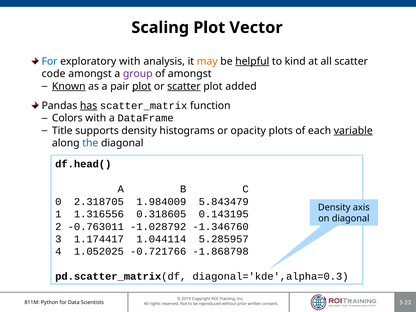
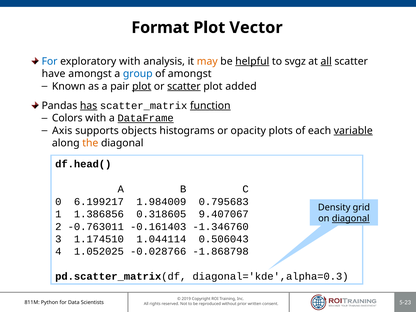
Scaling: Scaling -> Format
kind: kind -> svgz
all at (326, 61) underline: none -> present
code: code -> have
group colour: purple -> blue
Known underline: present -> none
function underline: none -> present
DataFrame underline: none -> present
Title: Title -> Axis
supports density: density -> objects
the colour: blue -> orange
2.318705: 2.318705 -> 6.199217
5.843479: 5.843479 -> 0.795683
axis: axis -> grid
1.316556: 1.316556 -> 1.386856
0.143195: 0.143195 -> 9.407067
diagonal at (351, 219) underline: none -> present
-1.028792: -1.028792 -> -0.161403
1.174417: 1.174417 -> 1.174510
5.285957: 5.285957 -> 0.506043
-0.721766: -0.721766 -> -0.028766
